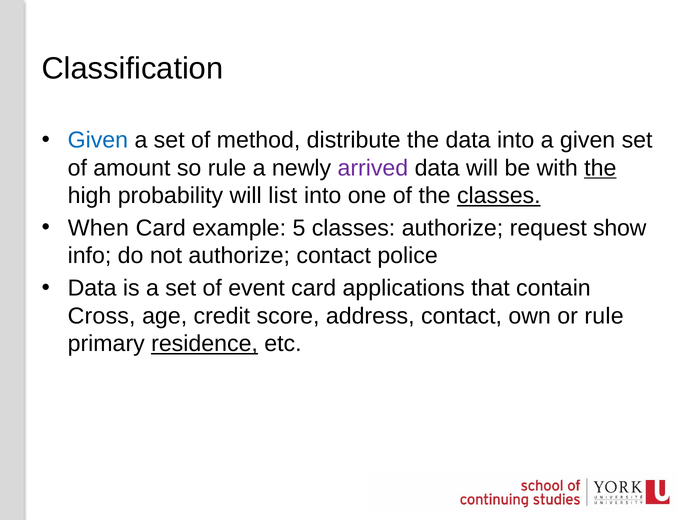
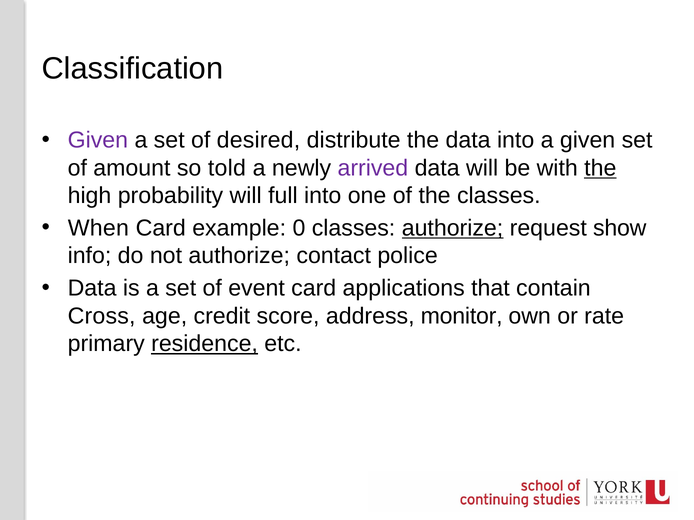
Given at (98, 140) colour: blue -> purple
method: method -> desired
so rule: rule -> told
list: list -> full
classes at (499, 196) underline: present -> none
5: 5 -> 0
authorize at (453, 228) underline: none -> present
address contact: contact -> monitor
or rule: rule -> rate
